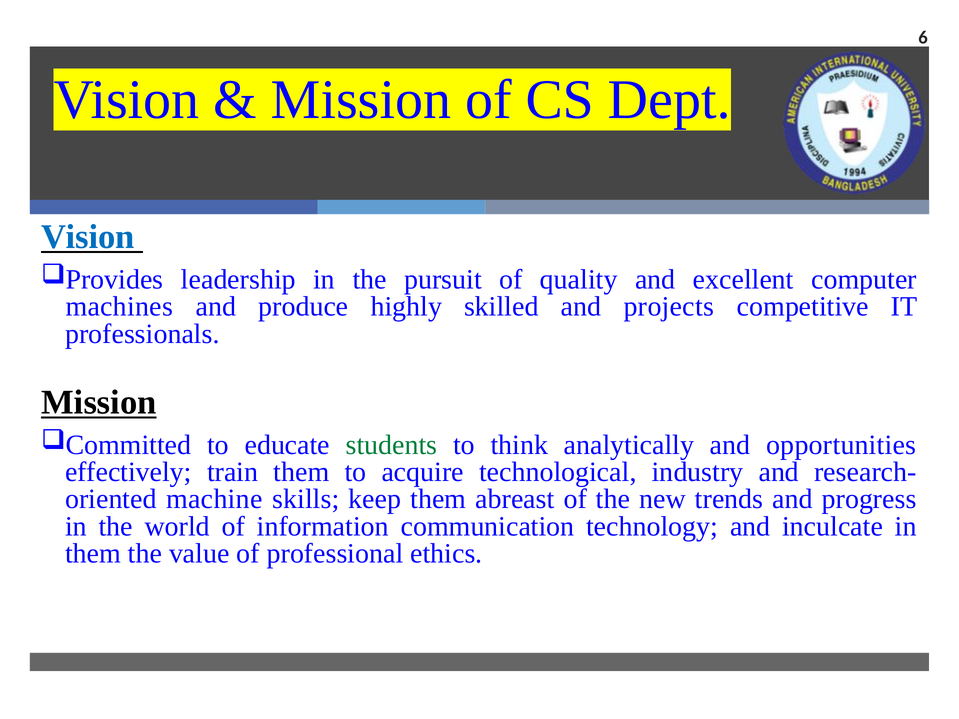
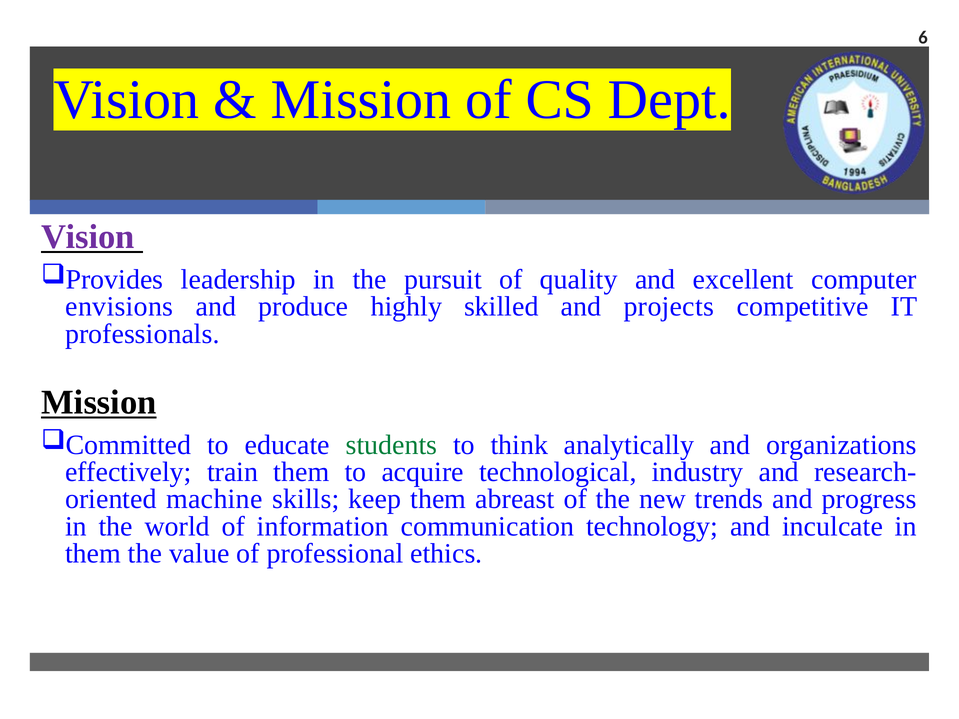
Vision at (88, 237) colour: blue -> purple
machines: machines -> envisions
opportunities: opportunities -> organizations
